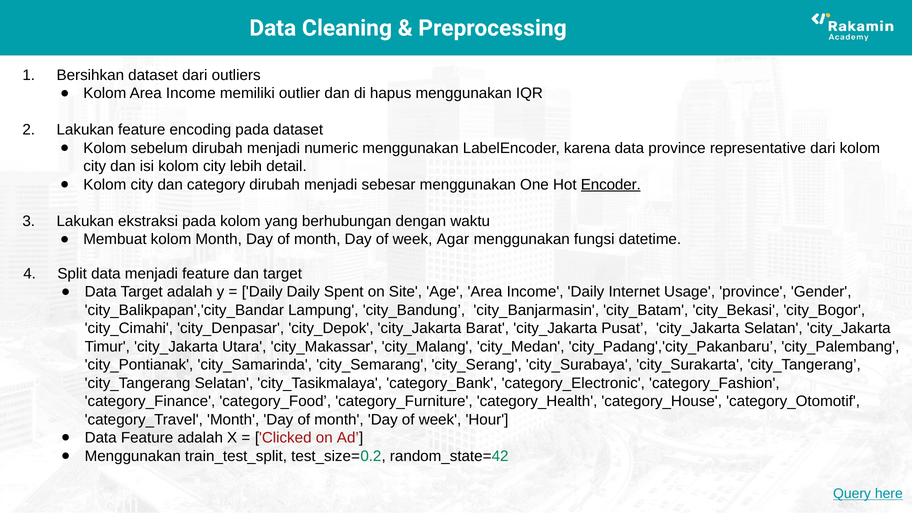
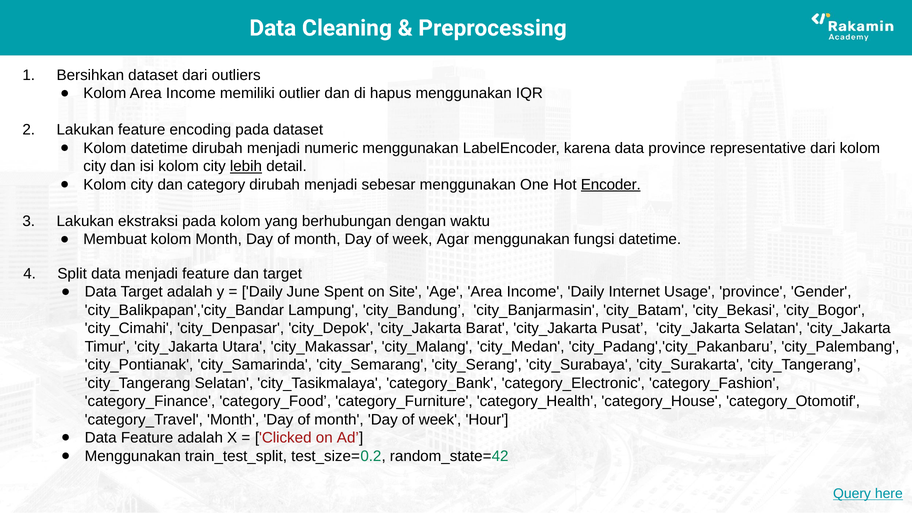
Kolom sebelum: sebelum -> datetime
lebih underline: none -> present
Daily Daily: Daily -> June
